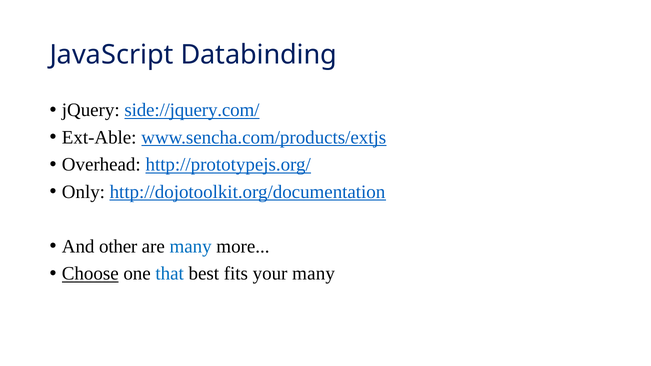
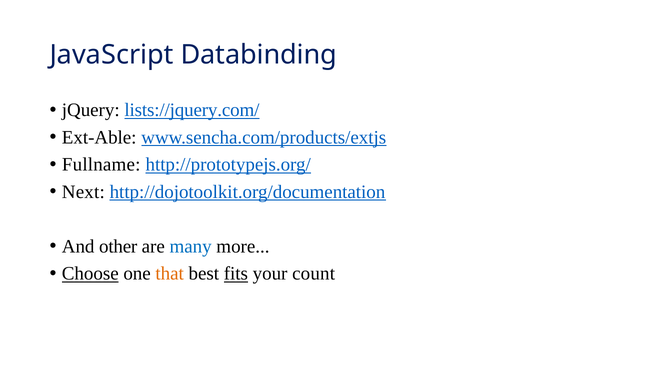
side://jquery.com/: side://jquery.com/ -> lists://jquery.com/
Overhead: Overhead -> Fullname
Only: Only -> Next
that colour: blue -> orange
fits underline: none -> present
your many: many -> count
